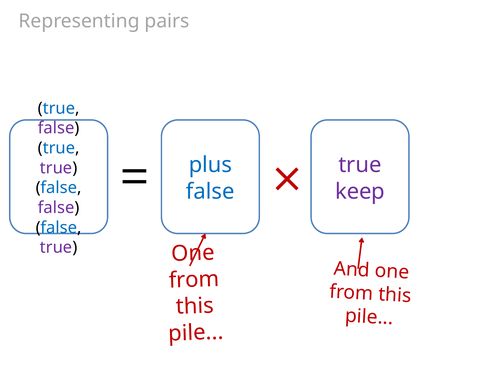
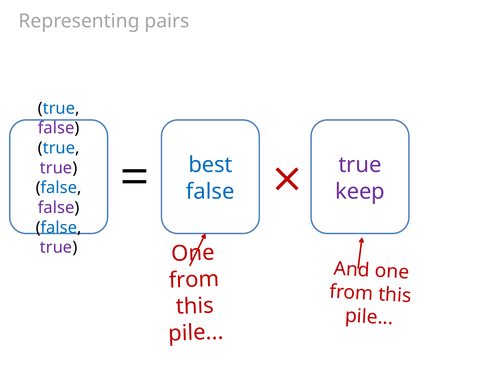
plus: plus -> best
